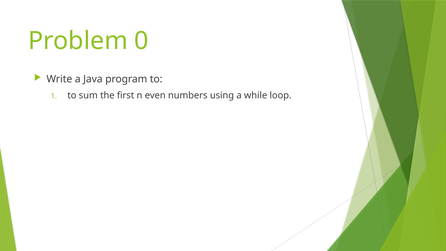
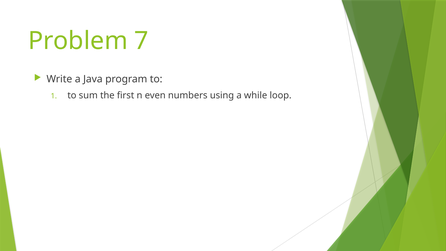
0: 0 -> 7
